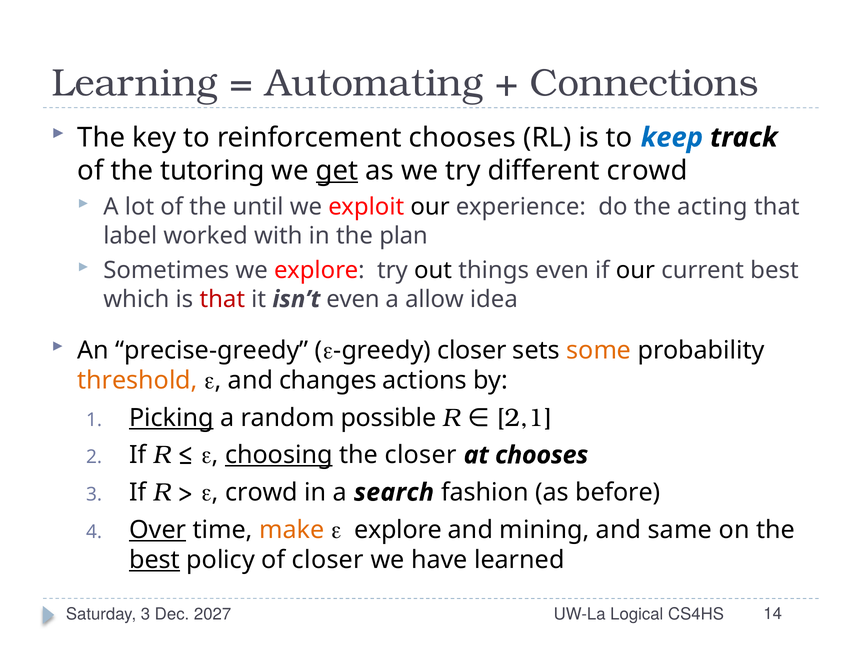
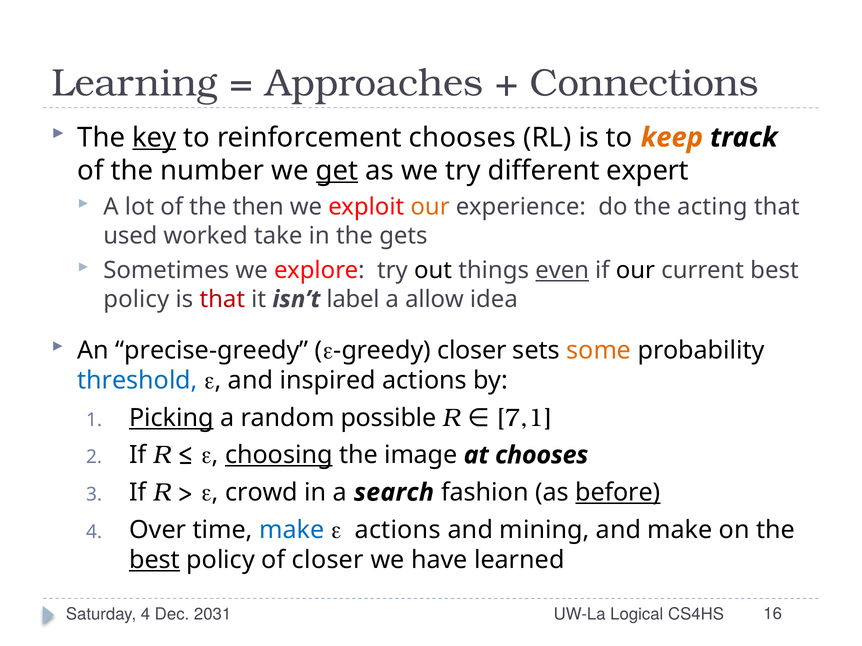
Automating: Automating -> Approaches
key underline: none -> present
keep colour: blue -> orange
tutoring: tutoring -> number
different crowd: crowd -> expert
until: until -> then
our at (430, 207) colour: black -> orange
label: label -> used
with: with -> take
plan: plan -> gets
even at (562, 271) underline: none -> present
which at (136, 299): which -> policy
isn’t even: even -> label
threshold colour: orange -> blue
changes: changes -> inspired
2,1: 2,1 -> 7,1
the closer: closer -> image
before underline: none -> present
Over underline: present -> none
make at (292, 530) colour: orange -> blue
e explore: explore -> actions
and same: same -> make
Saturday 3: 3 -> 4
2027: 2027 -> 2031
14: 14 -> 16
